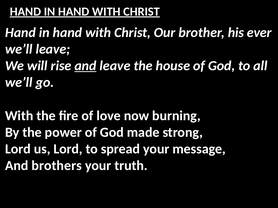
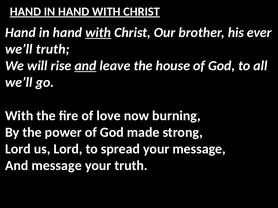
with at (98, 33) underline: none -> present
we’ll leave: leave -> truth
And brothers: brothers -> message
